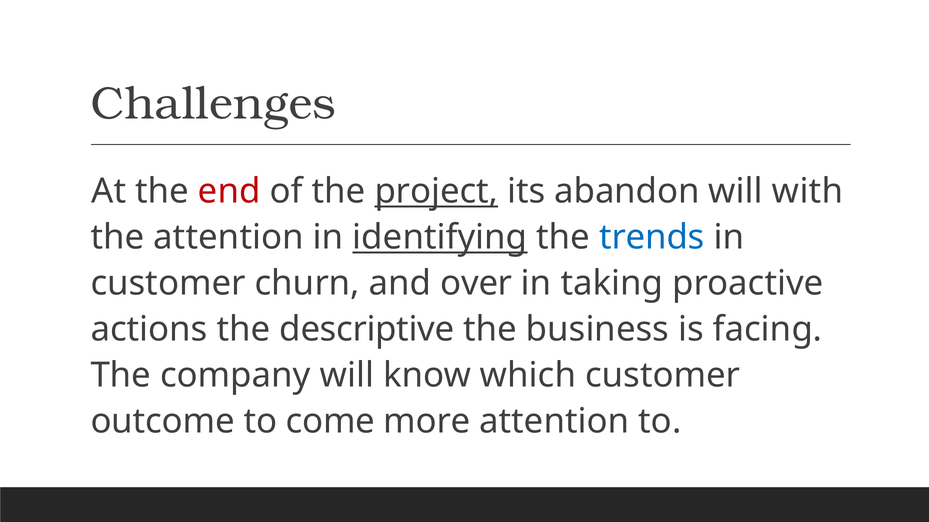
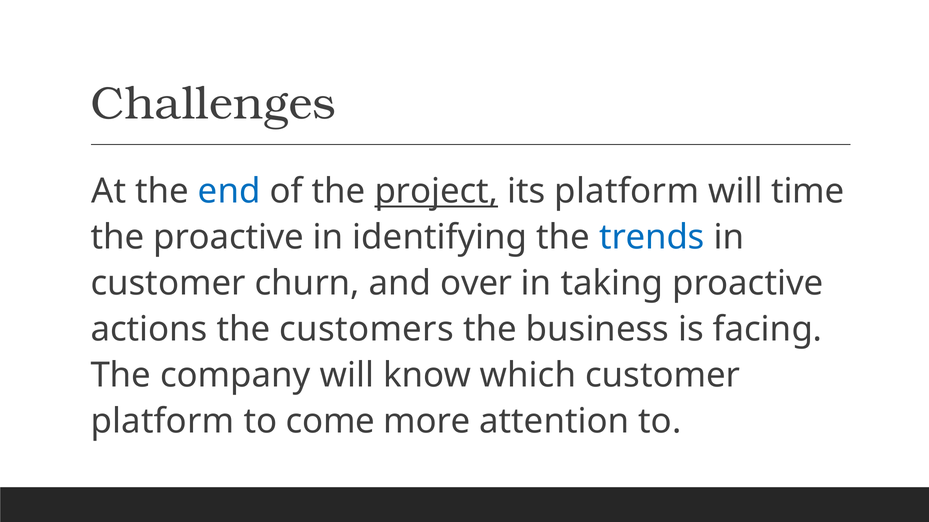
end colour: red -> blue
its abandon: abandon -> platform
with: with -> time
the attention: attention -> proactive
identifying underline: present -> none
descriptive: descriptive -> customers
outcome at (163, 421): outcome -> platform
